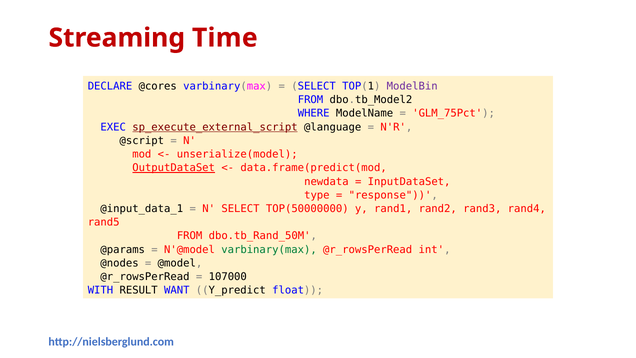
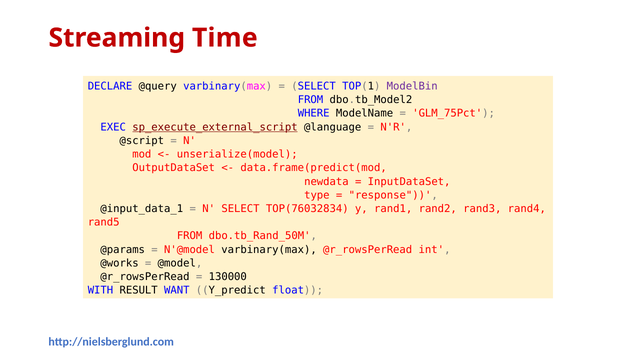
@cores: @cores -> @query
OutputDataSet underline: present -> none
TOP(50000000: TOP(50000000 -> TOP(76032834
varbinary(max at (269, 249) colour: green -> black
@nodes: @nodes -> @works
107000: 107000 -> 130000
